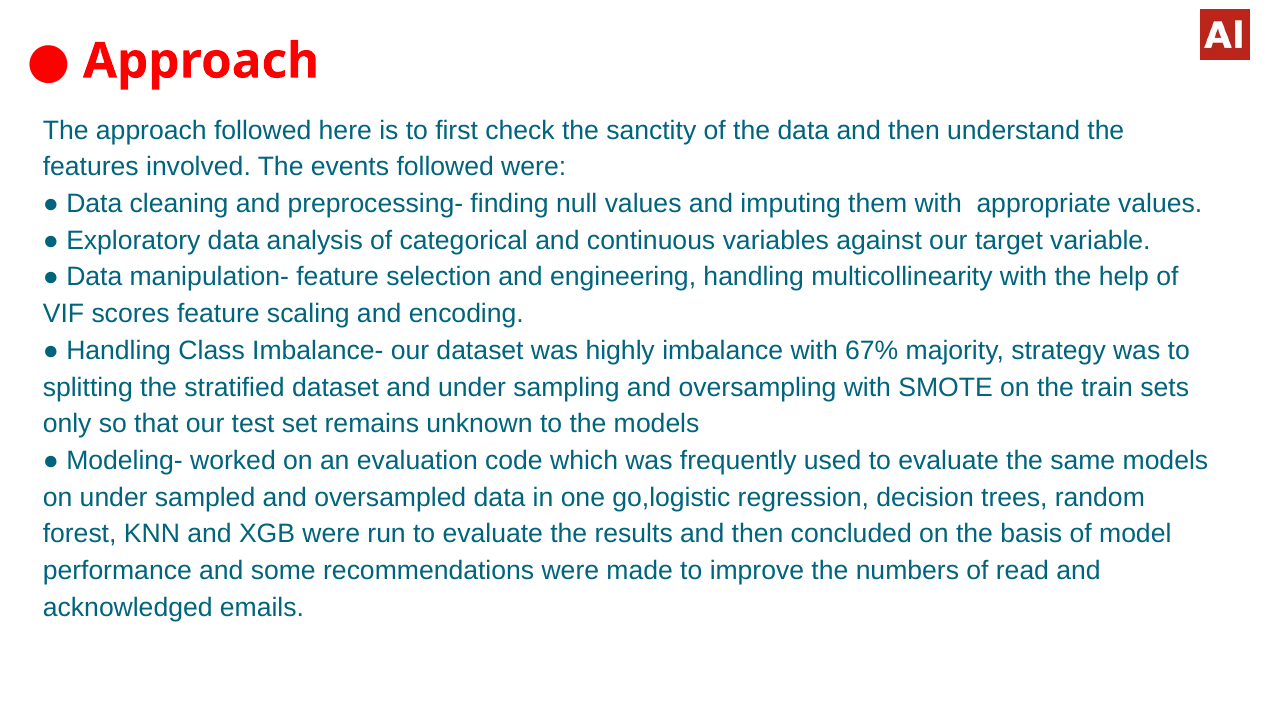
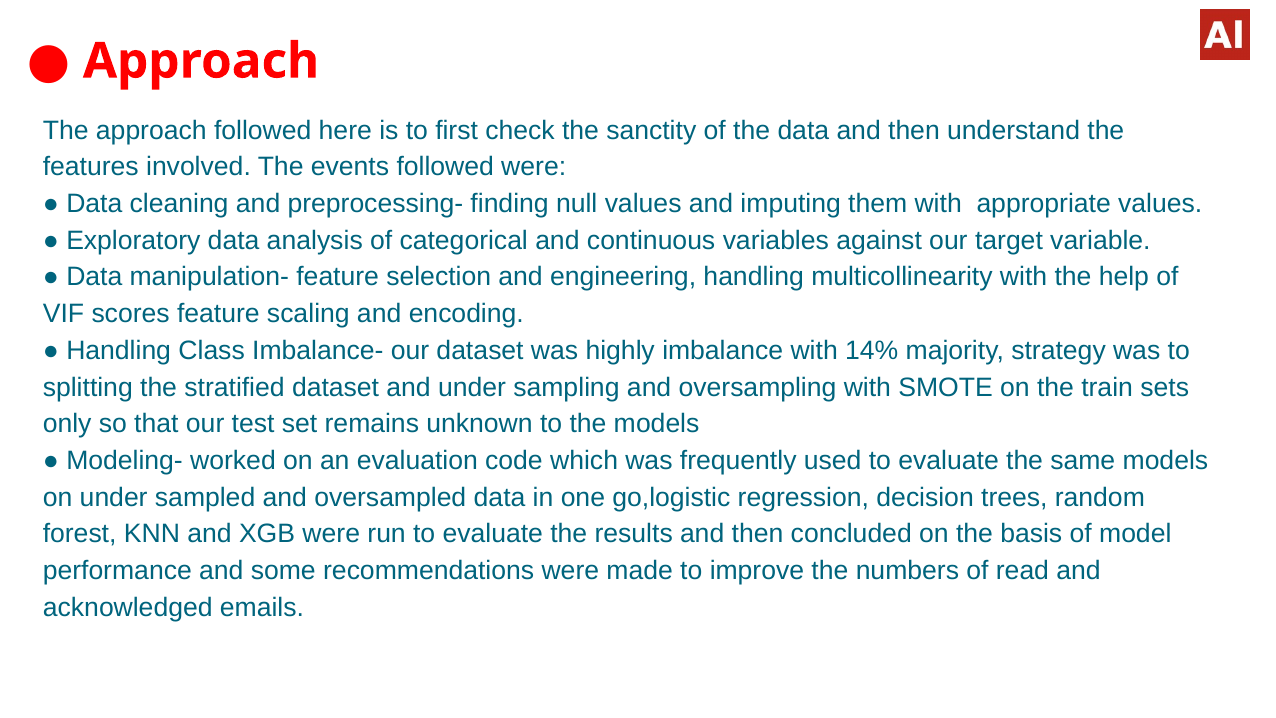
67%: 67% -> 14%
